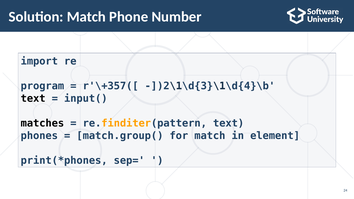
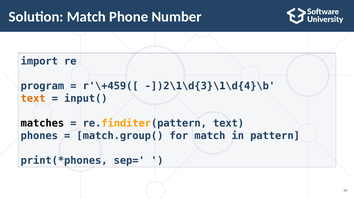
r'\+357([: r'\+357([ -> r'\+459([
text at (33, 99) colour: black -> orange
element: element -> pattern
